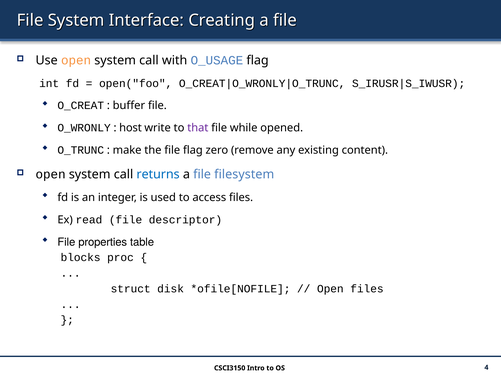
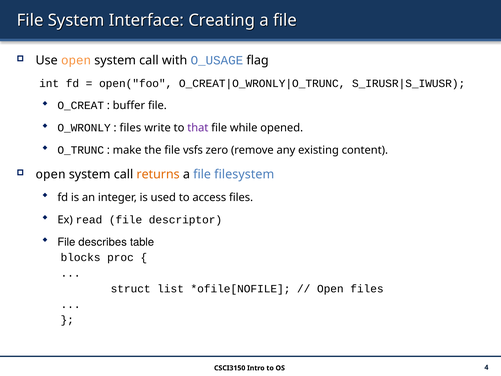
host at (130, 128): host -> files
file flag: flag -> vsfs
returns colour: blue -> orange
properties: properties -> describes
disk: disk -> list
